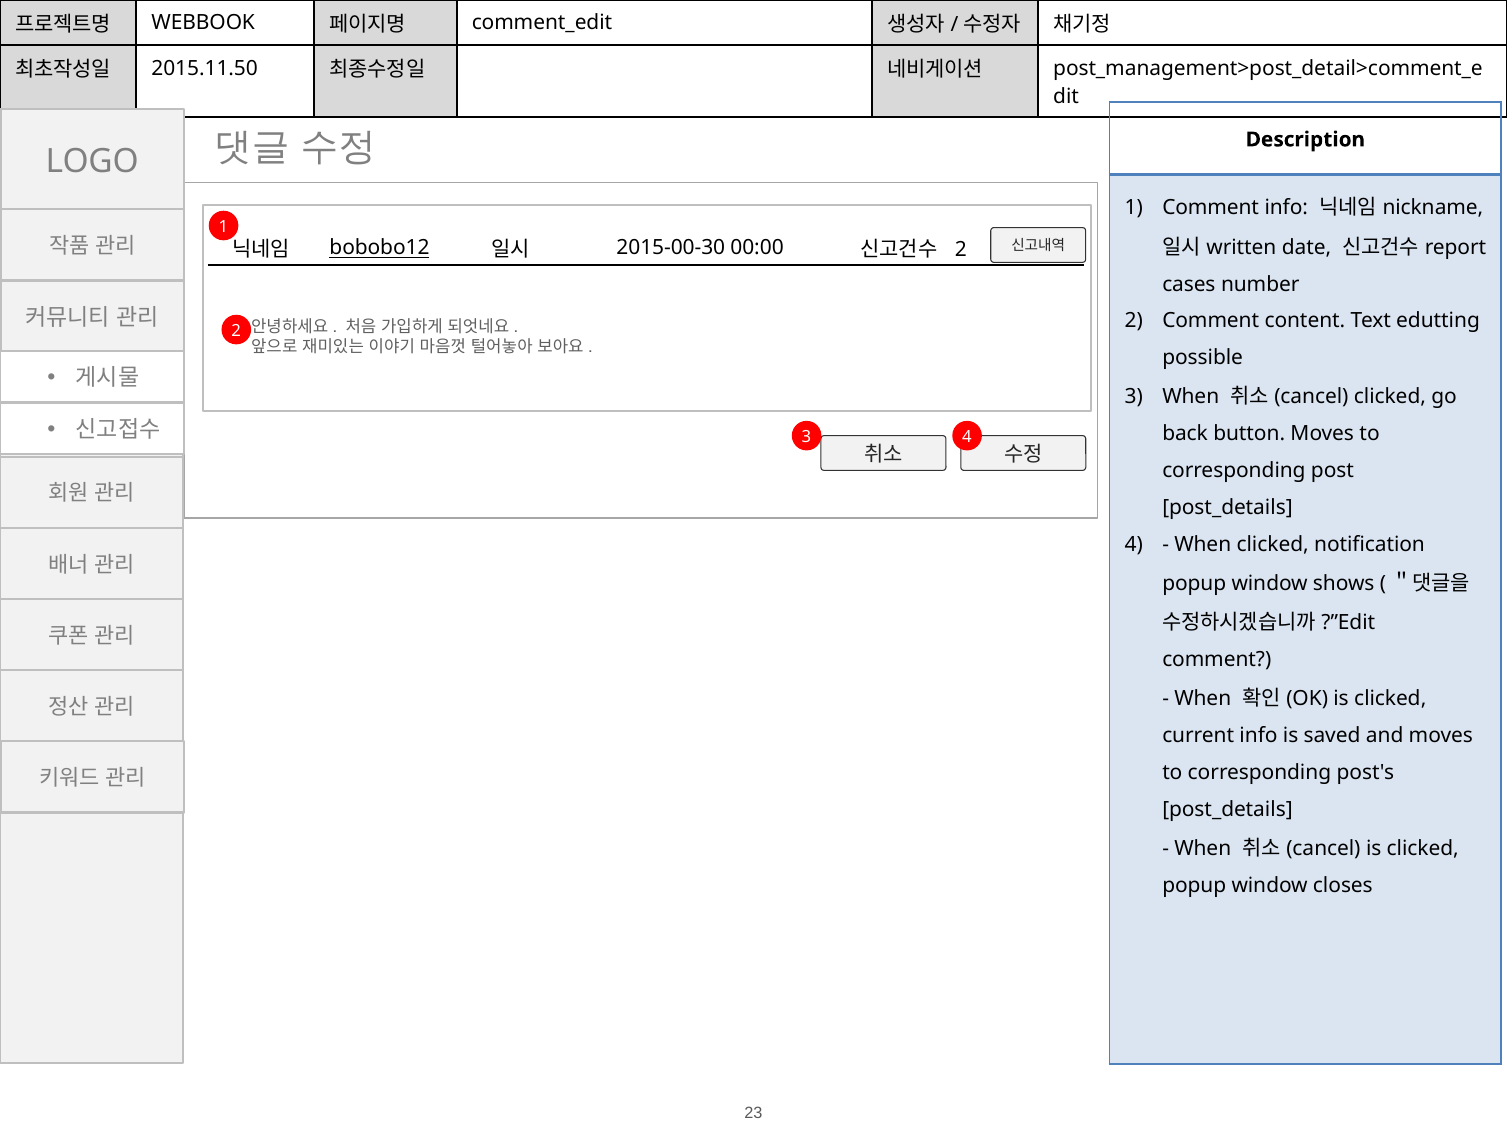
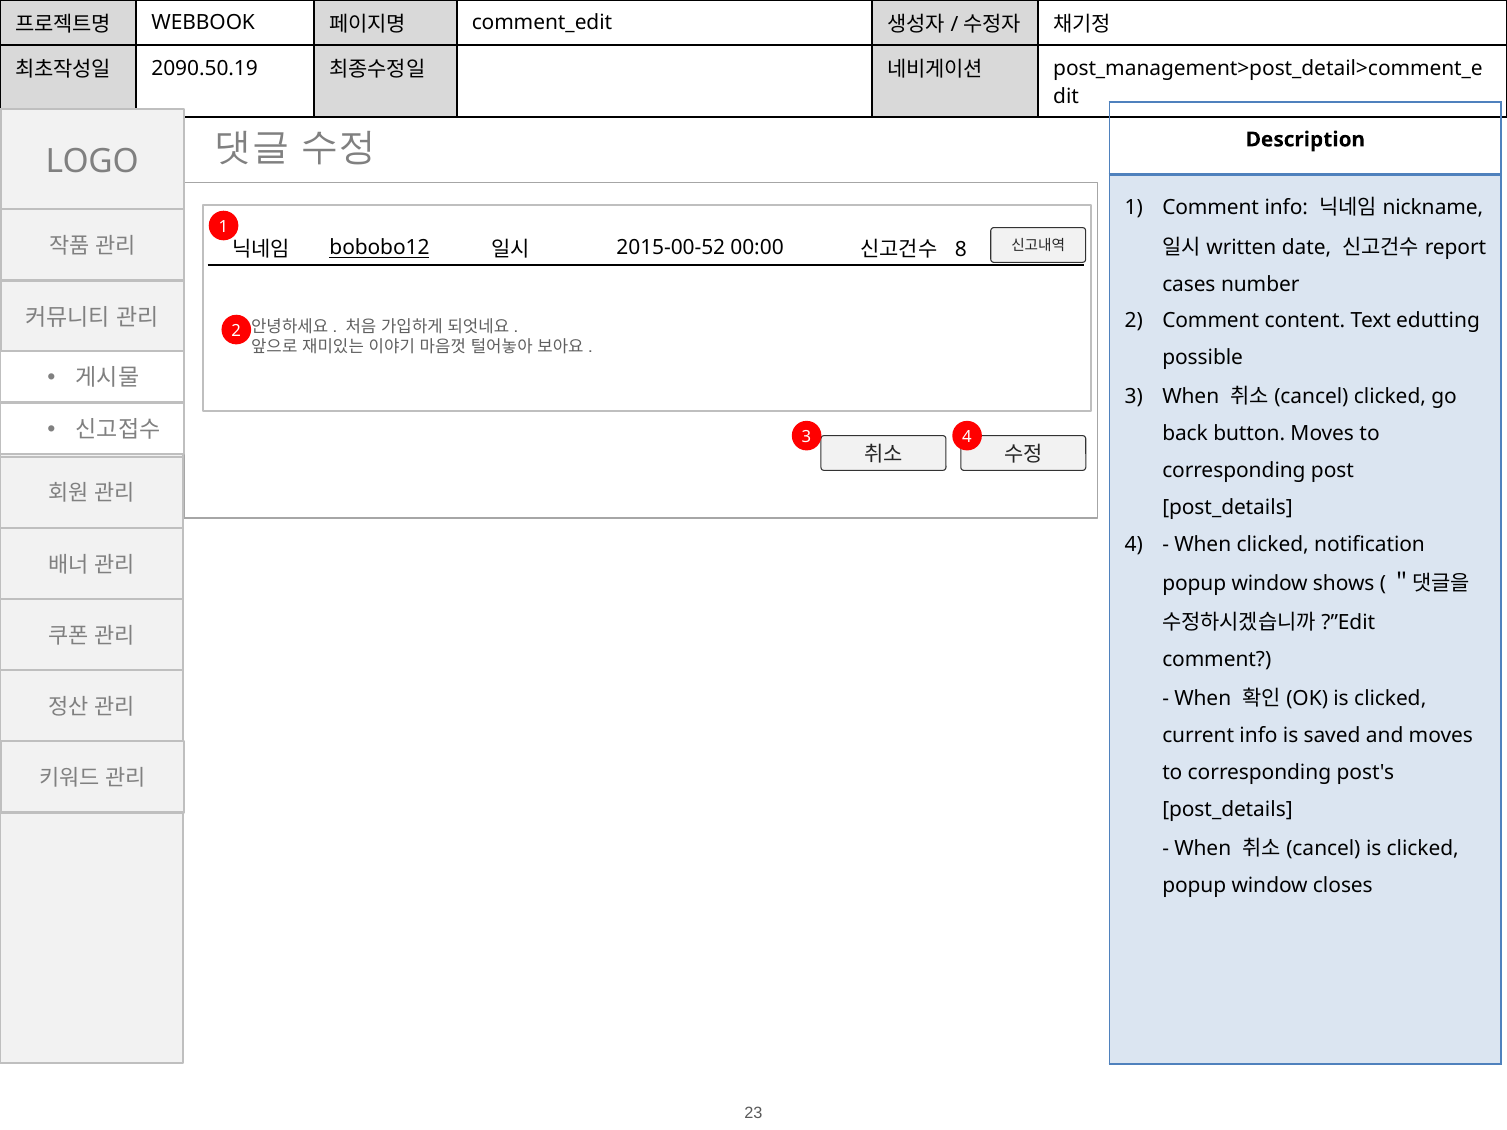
2015.11.50: 2015.11.50 -> 2090.50.19
2015-00-30: 2015-00-30 -> 2015-00-52
2 at (961, 250): 2 -> 8
